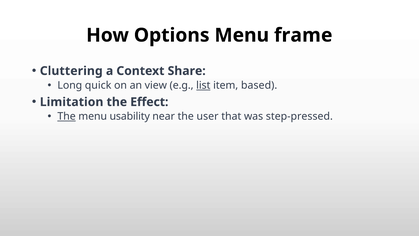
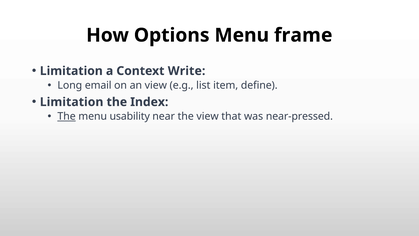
Cluttering at (71, 71): Cluttering -> Limitation
Share: Share -> Write
quick: quick -> email
list underline: present -> none
based: based -> define
Effect: Effect -> Index
the user: user -> view
step-pressed: step-pressed -> near-pressed
